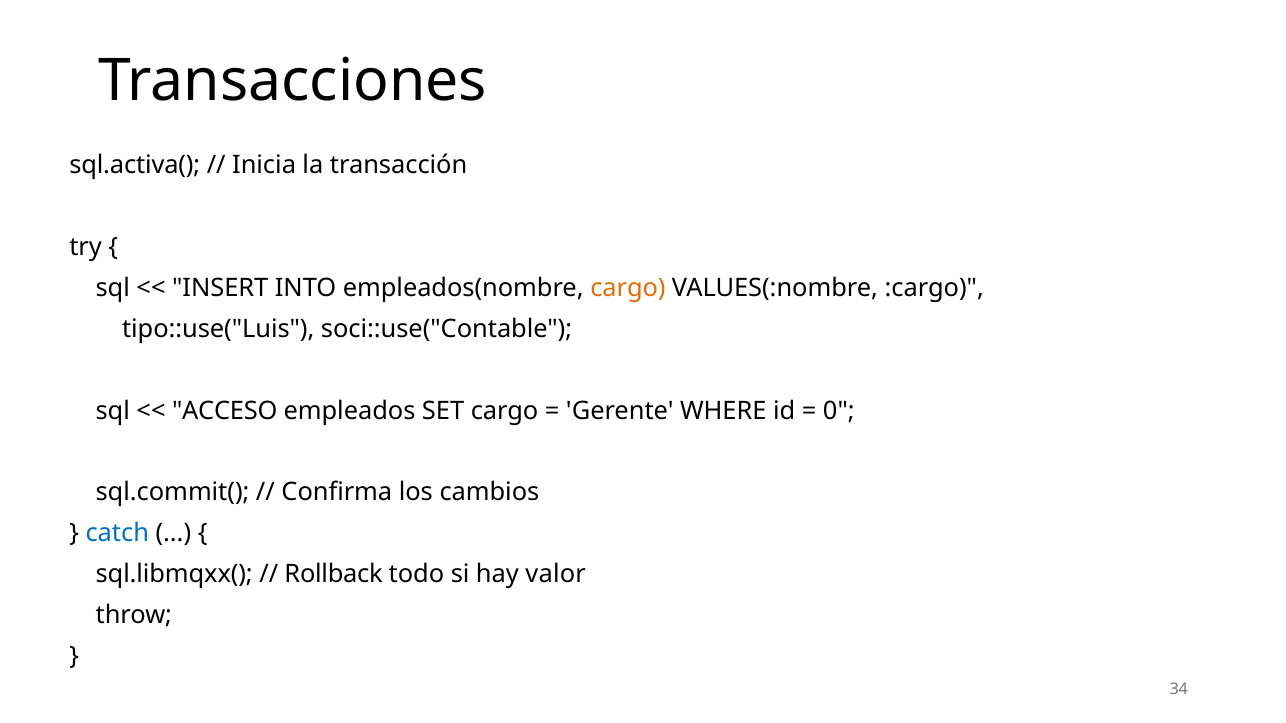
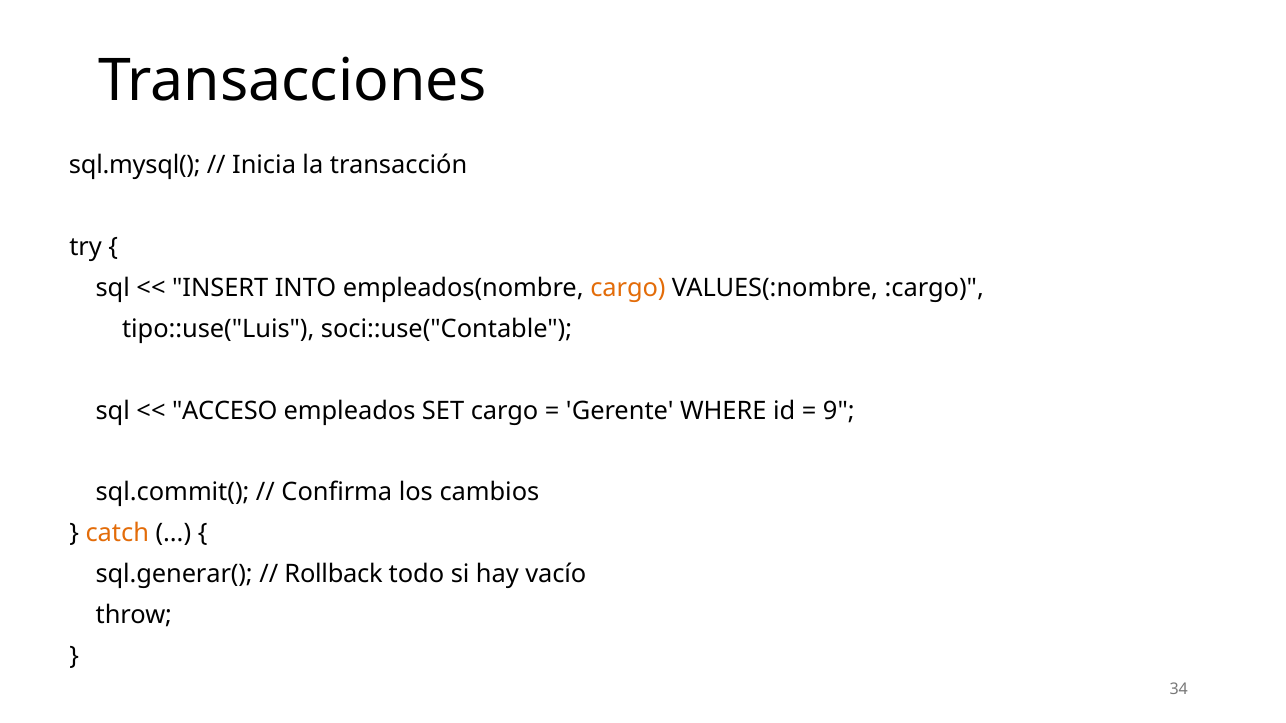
sql.activa(: sql.activa( -> sql.mysql(
0: 0 -> 9
catch colour: blue -> orange
sql.libmqxx(: sql.libmqxx( -> sql.generar(
valor: valor -> vacío
